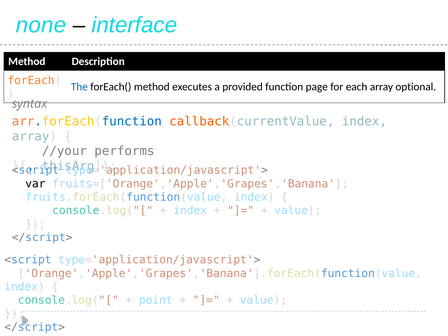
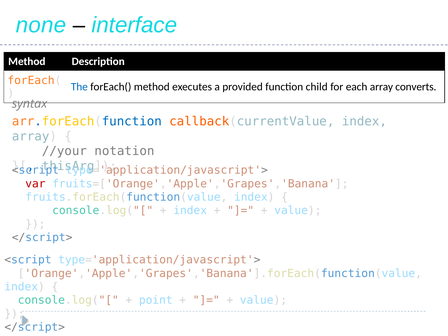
page: page -> child
optional: optional -> converts
performs: performs -> notation
var colour: black -> red
